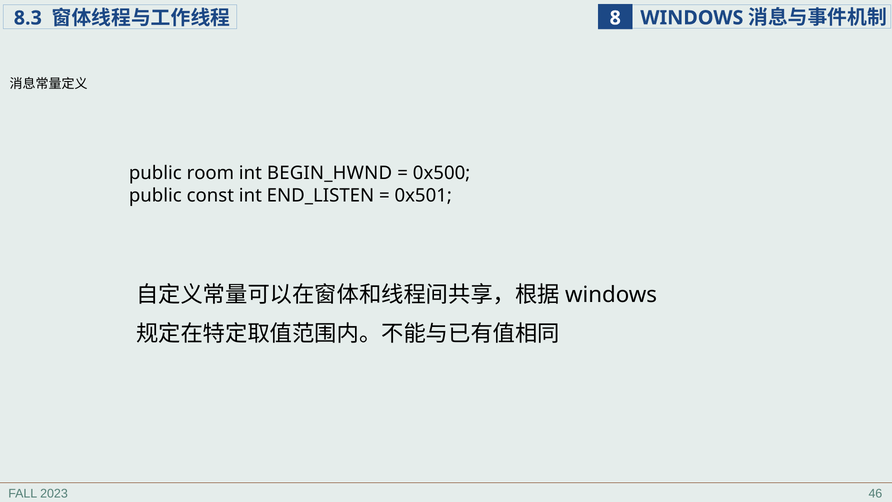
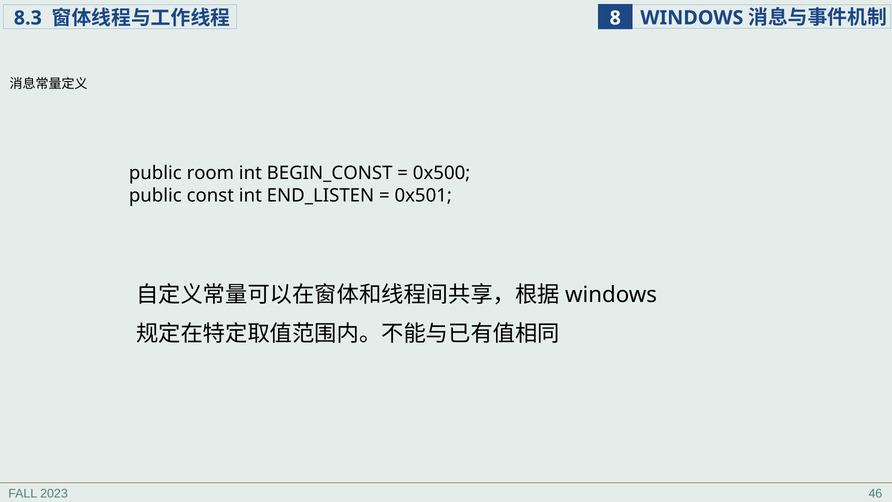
BEGIN_HWND: BEGIN_HWND -> BEGIN_CONST
